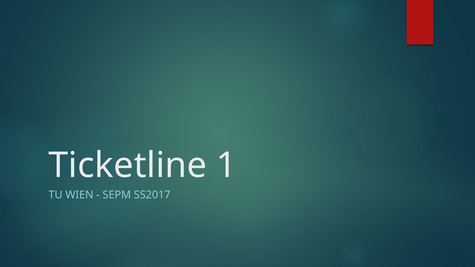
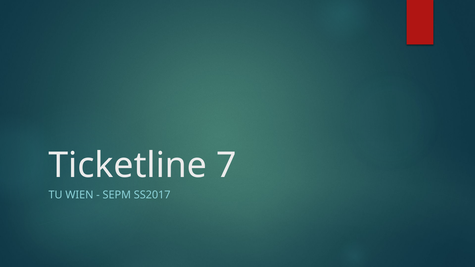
1: 1 -> 7
